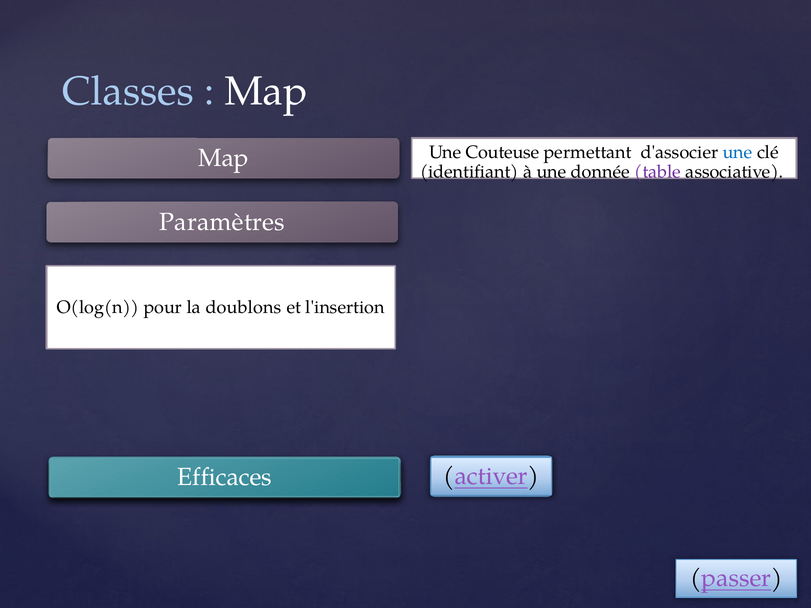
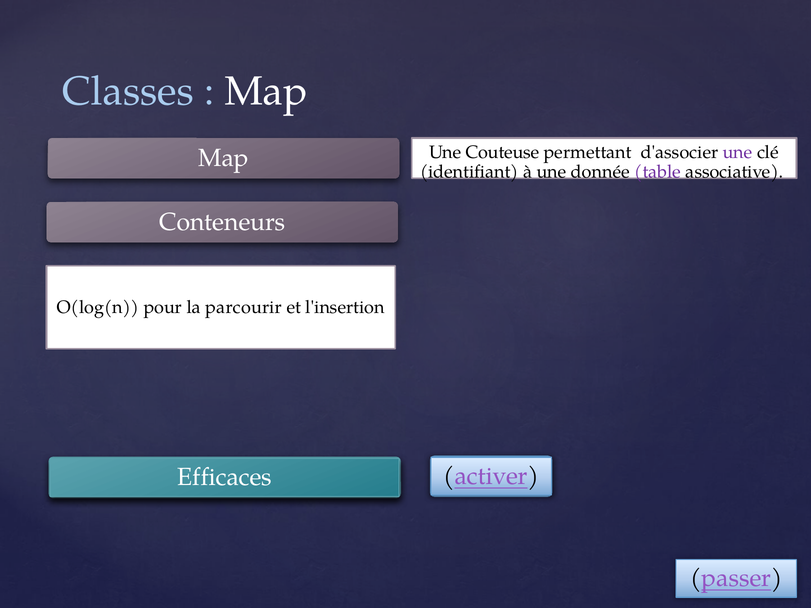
une at (738, 153) colour: blue -> purple
Paramètres: Paramètres -> Conteneurs
doublons: doublons -> parcourir
